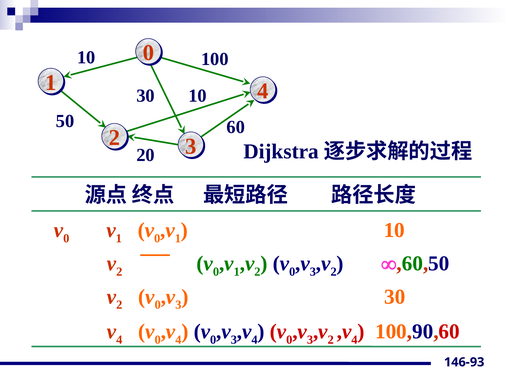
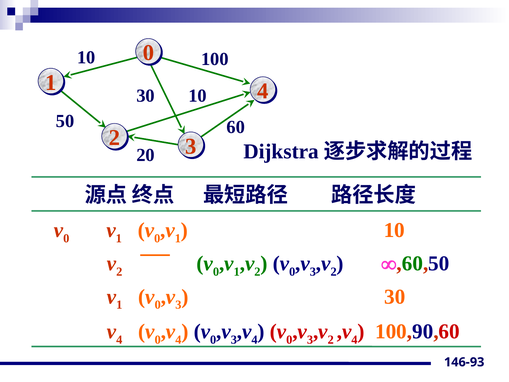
2 at (119, 305): 2 -> 1
